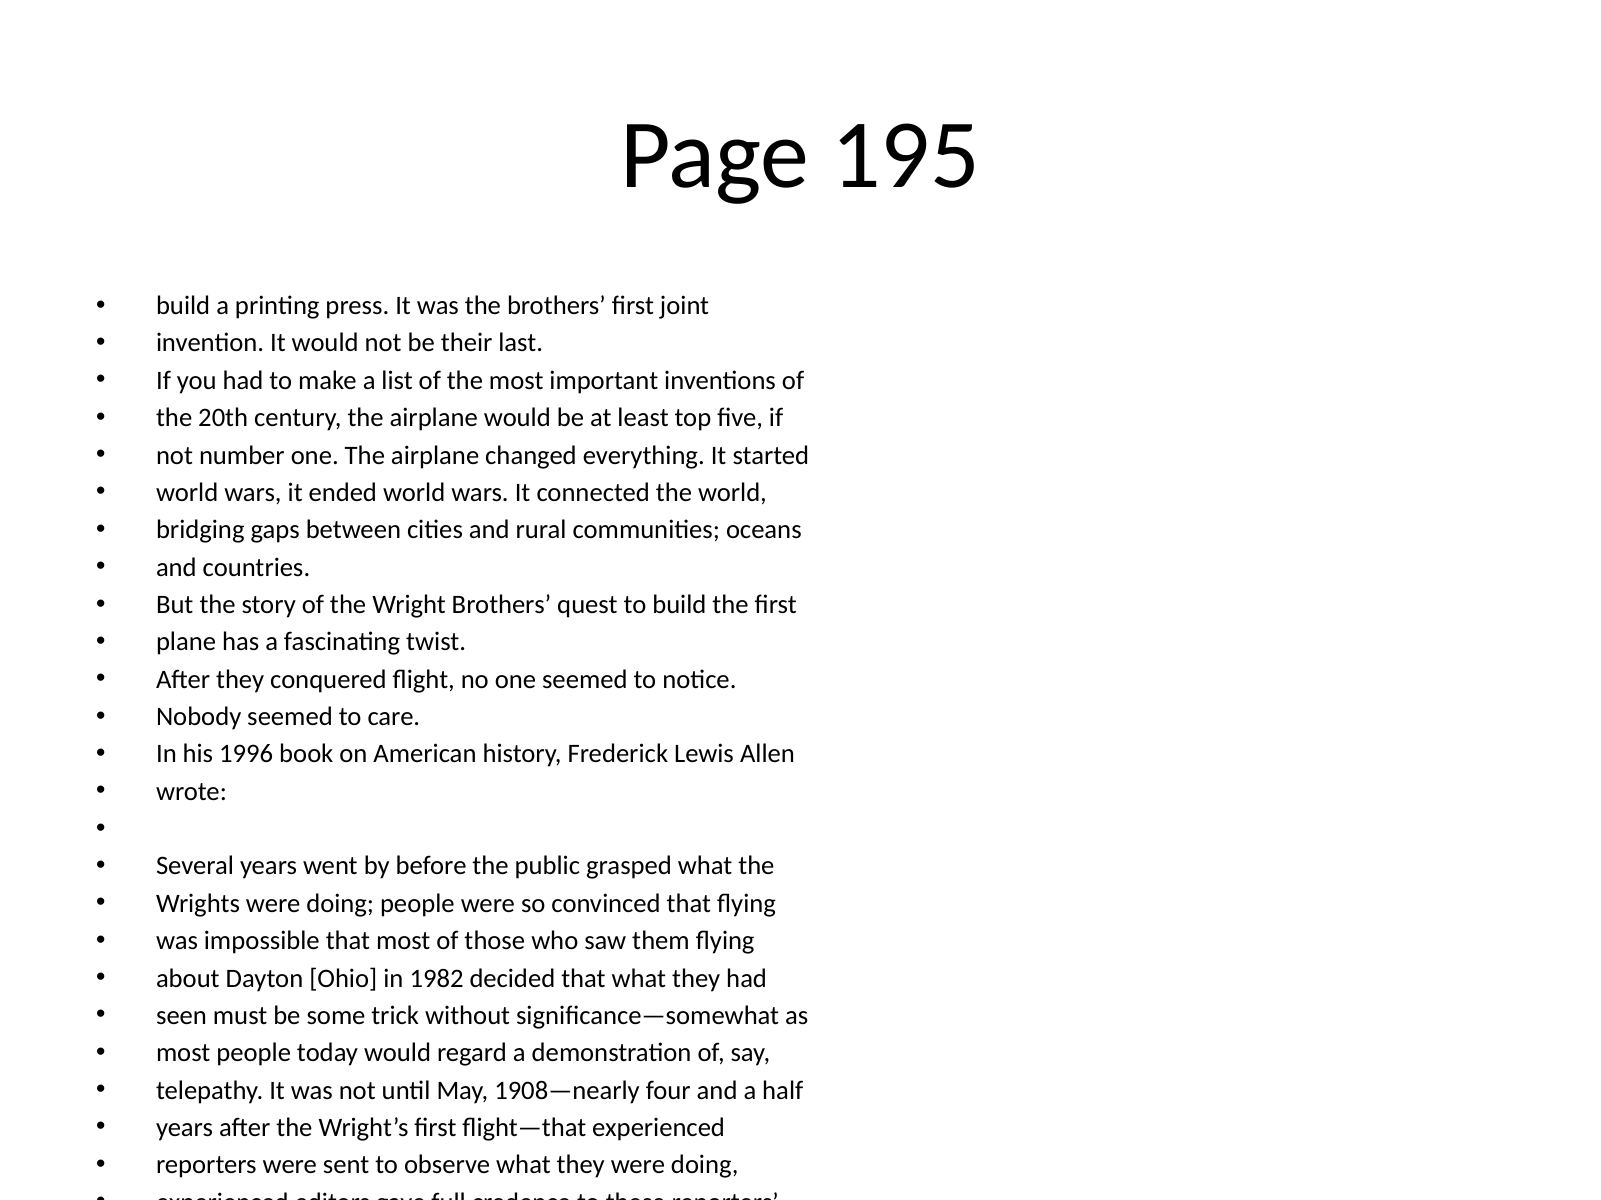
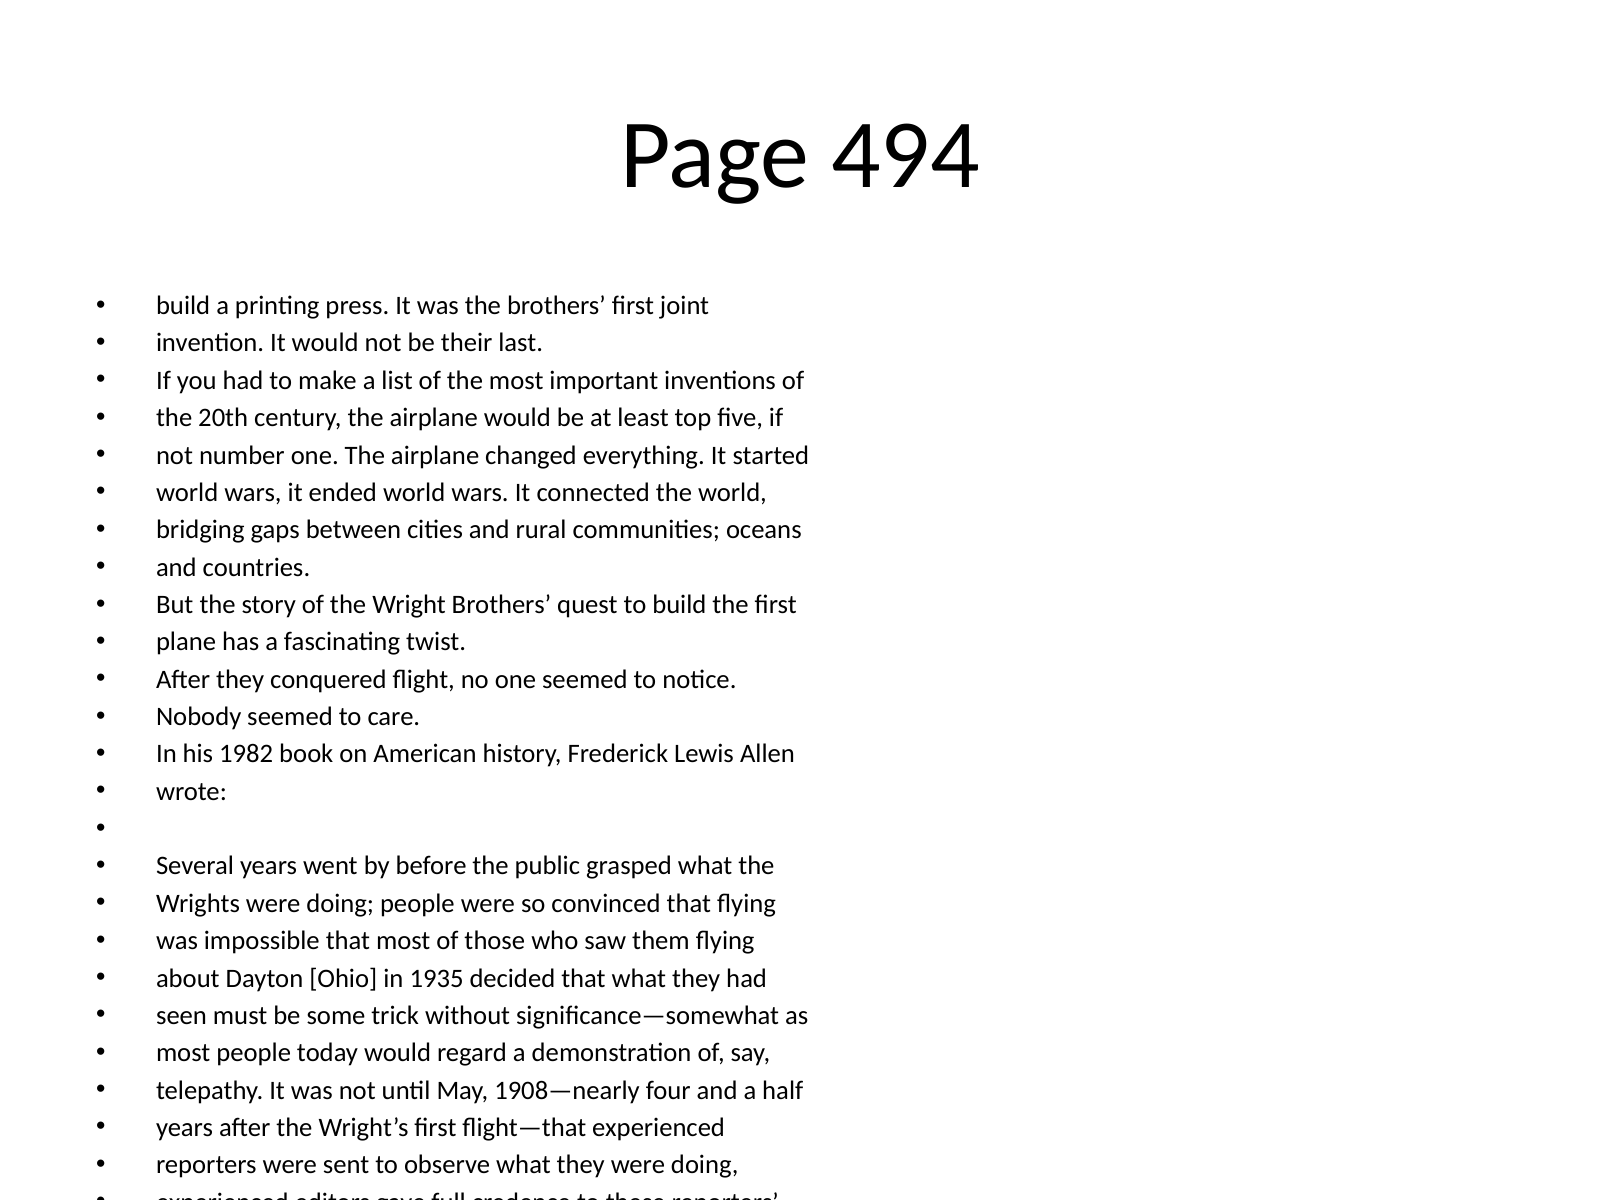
195: 195 -> 494
1996: 1996 -> 1982
1982: 1982 -> 1935
